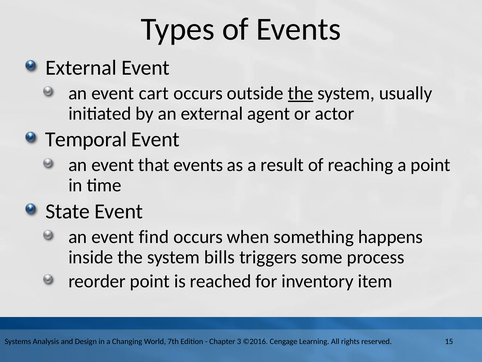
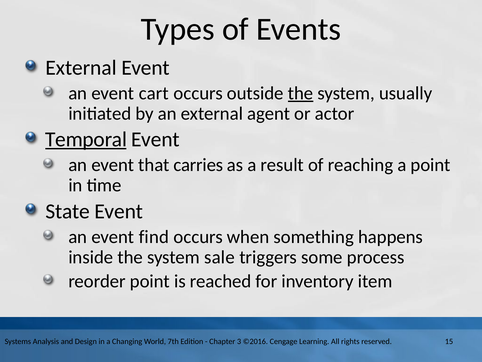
Temporal underline: none -> present
that events: events -> carries
bills: bills -> sale
